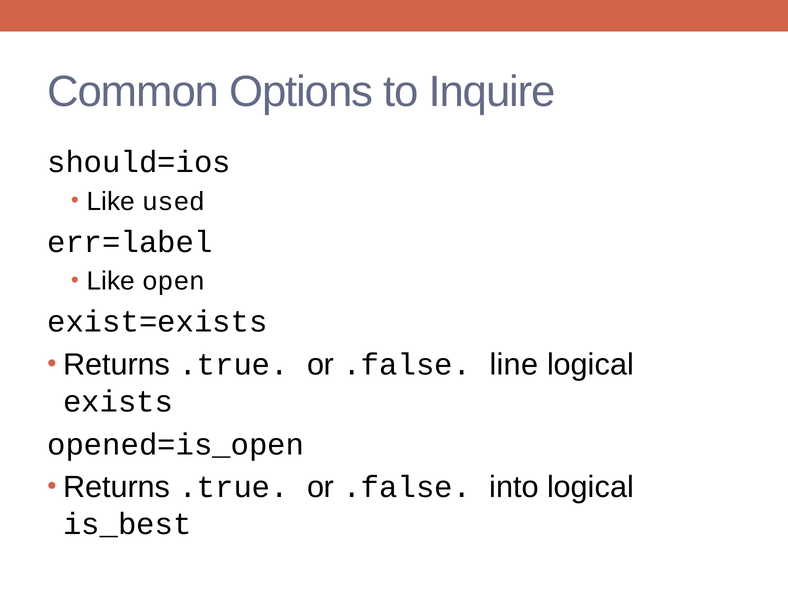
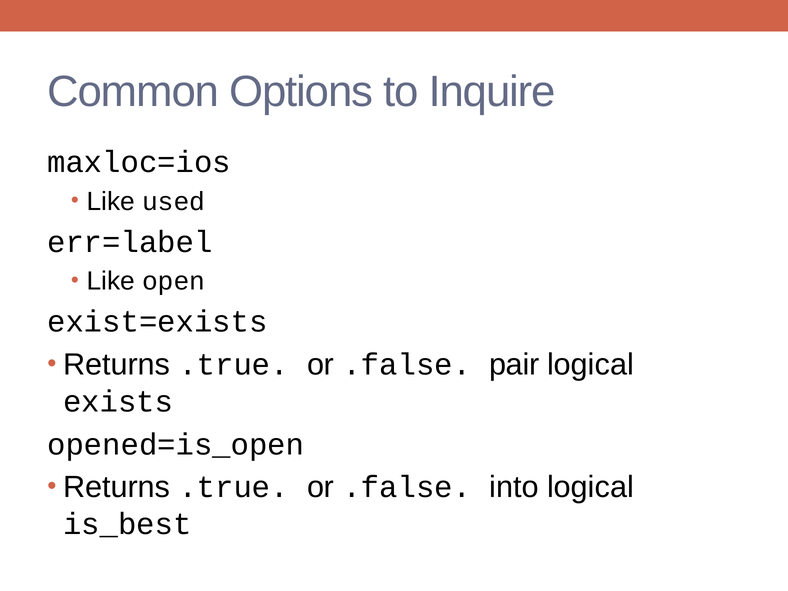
should=ios: should=ios -> maxloc=ios
line: line -> pair
